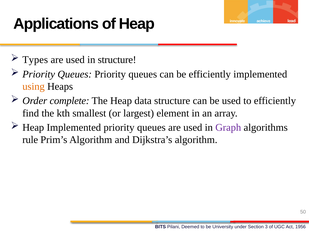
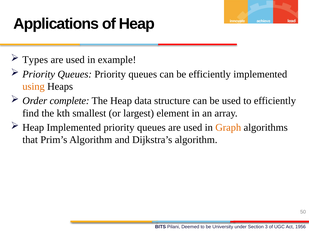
in structure: structure -> example
Graph colour: purple -> orange
rule: rule -> that
